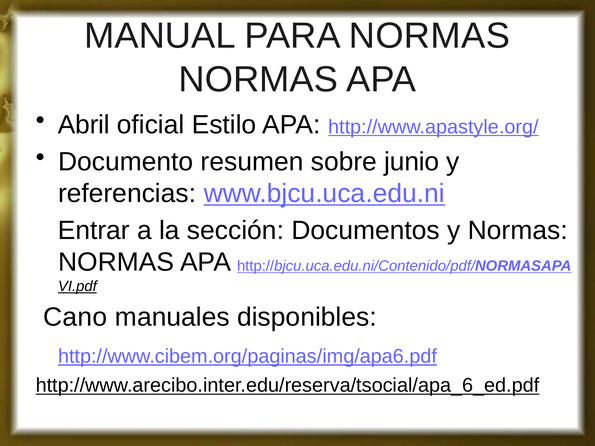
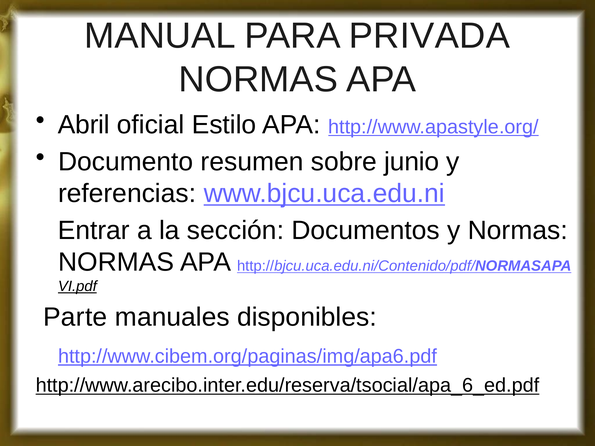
PARA NORMAS: NORMAS -> PRIVADA
Cano: Cano -> Parte
